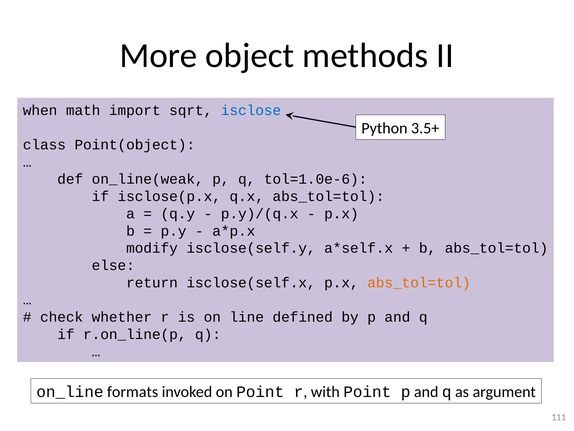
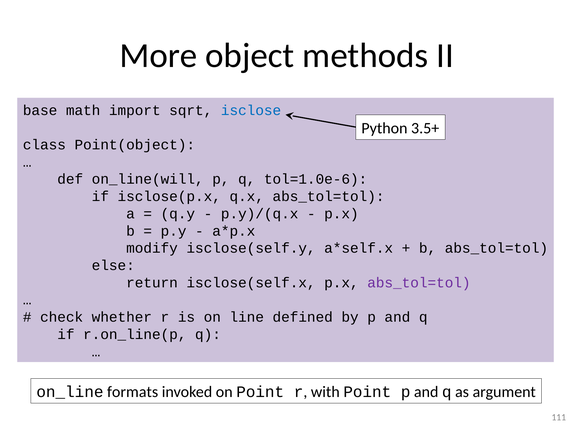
when: when -> base
on_line(weak: on_line(weak -> on_line(will
abs_tol=tol at (419, 282) colour: orange -> purple
